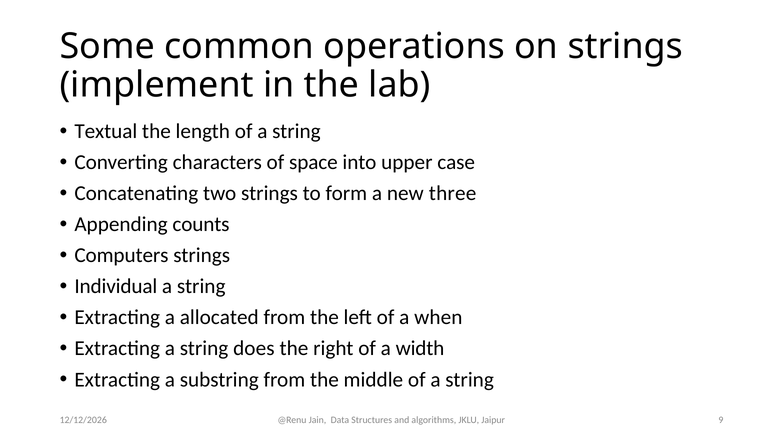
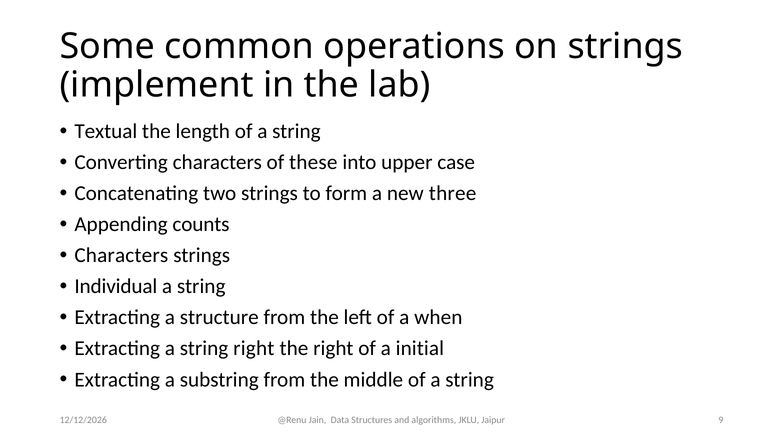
space: space -> these
Computers at (121, 256): Computers -> Characters
allocated: allocated -> structure
string does: does -> right
width: width -> initial
